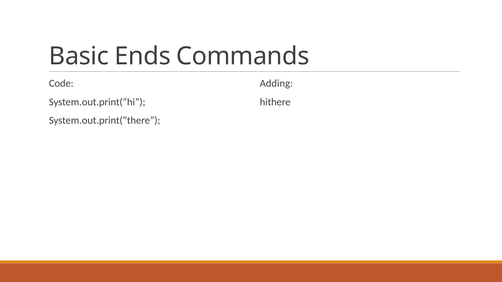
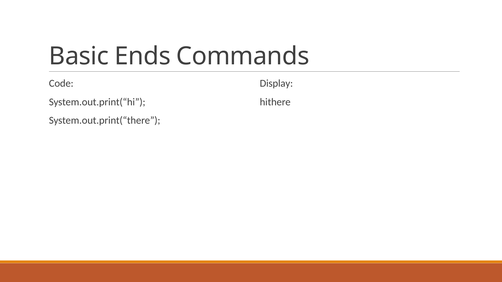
Adding: Adding -> Display
